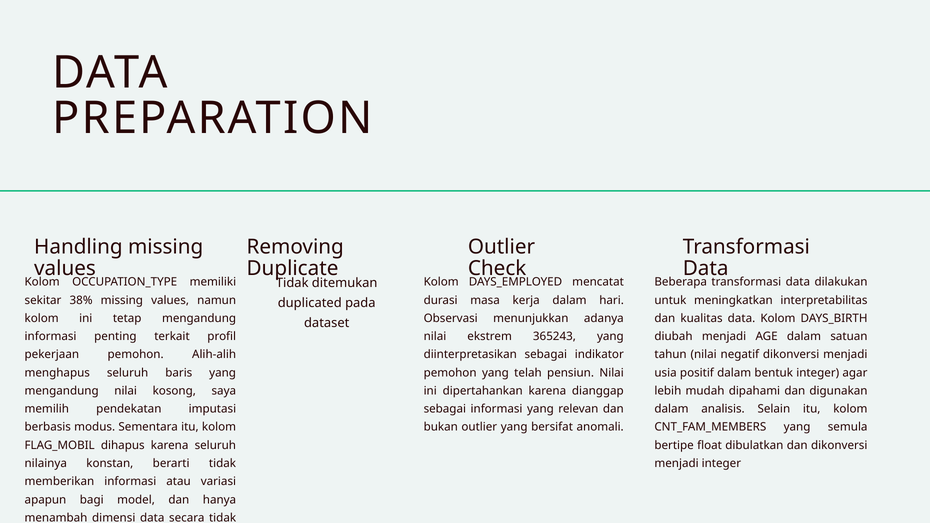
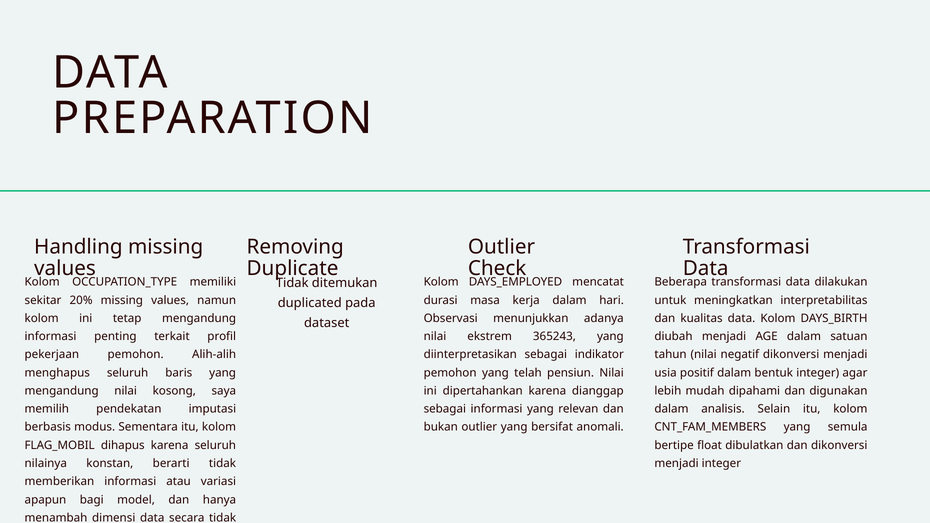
38%: 38% -> 20%
